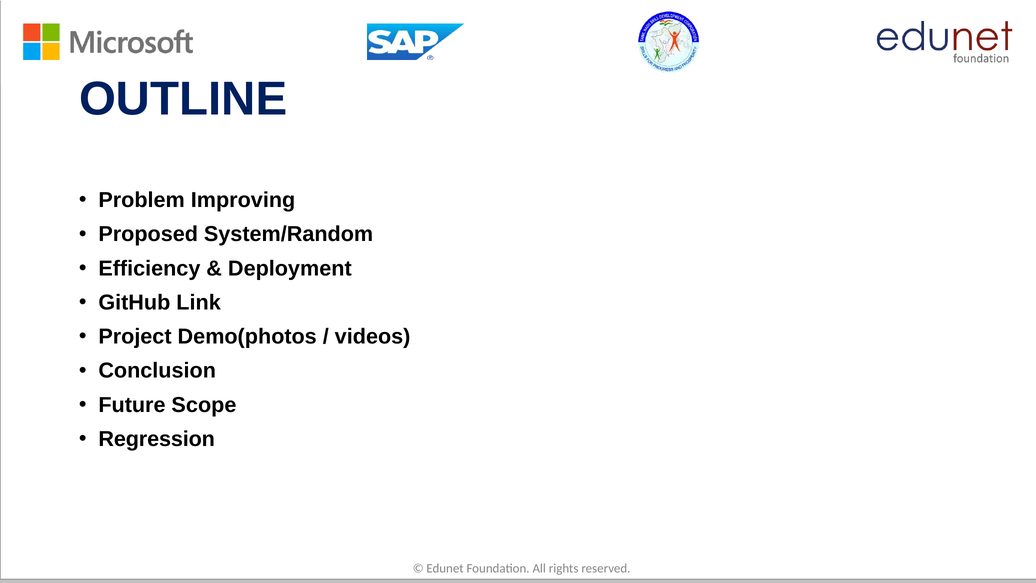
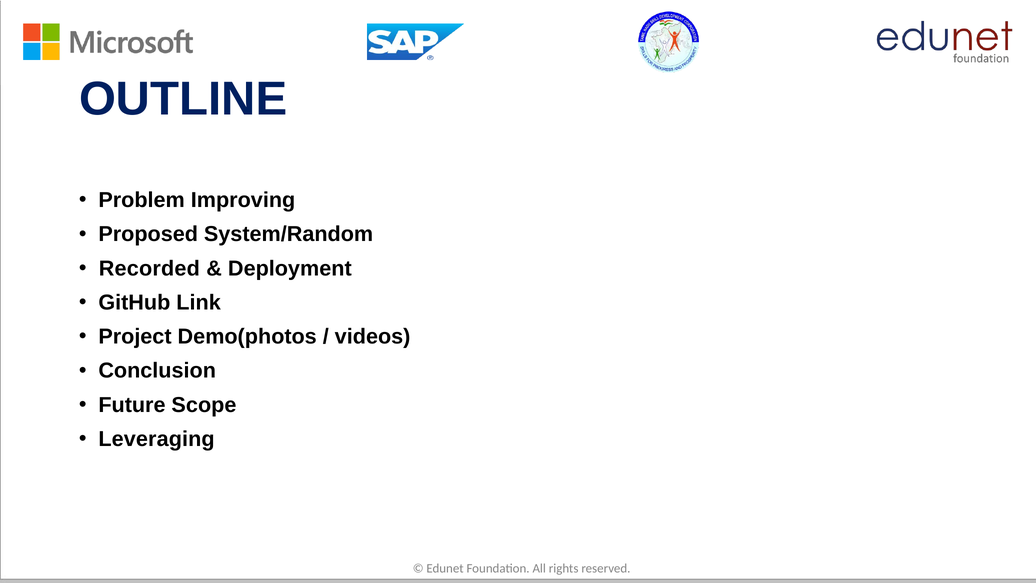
Efficiency: Efficiency -> Recorded
Regression: Regression -> Leveraging
